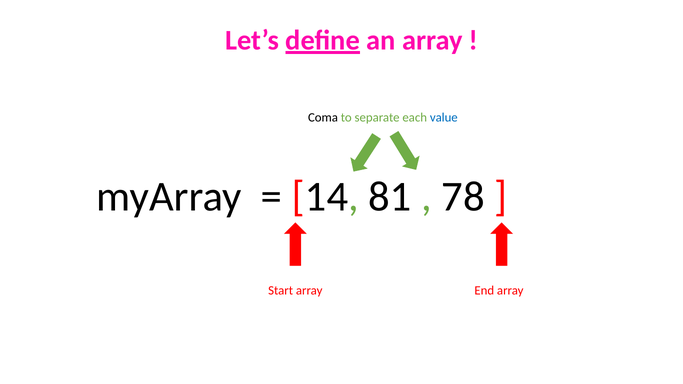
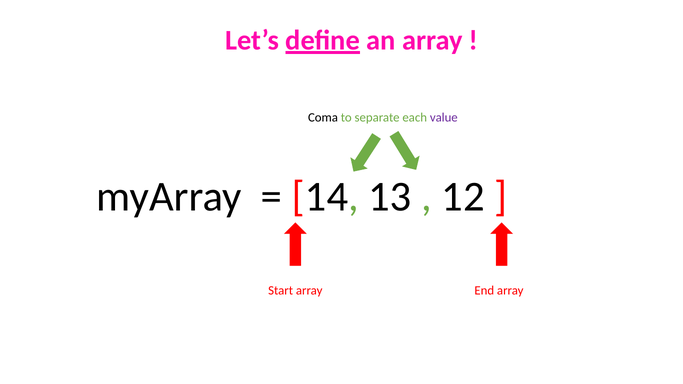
value colour: blue -> purple
81: 81 -> 13
78: 78 -> 12
